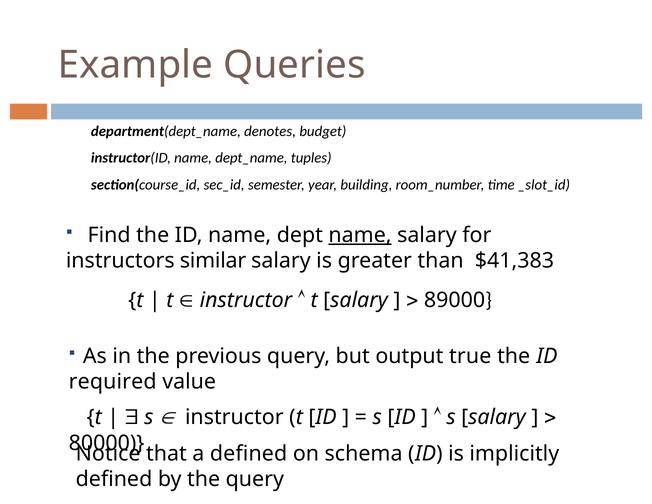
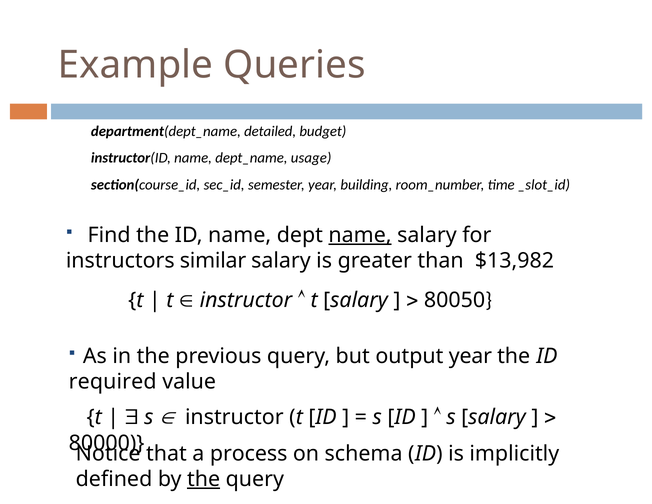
denotes: denotes -> detailed
tuples: tuples -> usage
$41,383: $41,383 -> $13,982
89000: 89000 -> 80050
output true: true -> year
a defined: defined -> process
the at (204, 479) underline: none -> present
